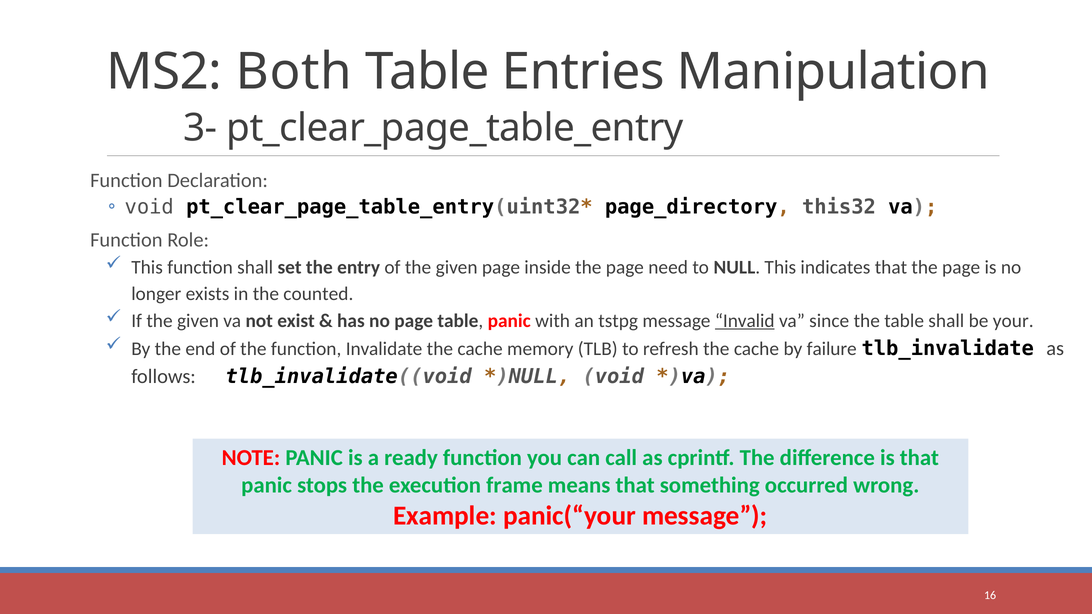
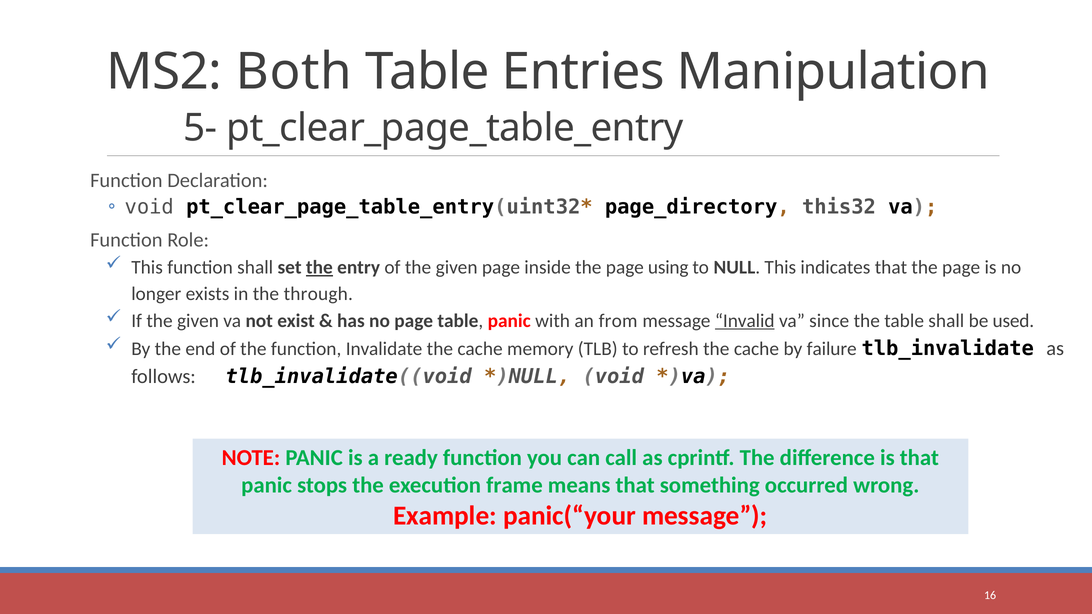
3-: 3- -> 5-
the at (319, 267) underline: none -> present
need: need -> using
counted: counted -> through
tstpg: tstpg -> from
your: your -> used
